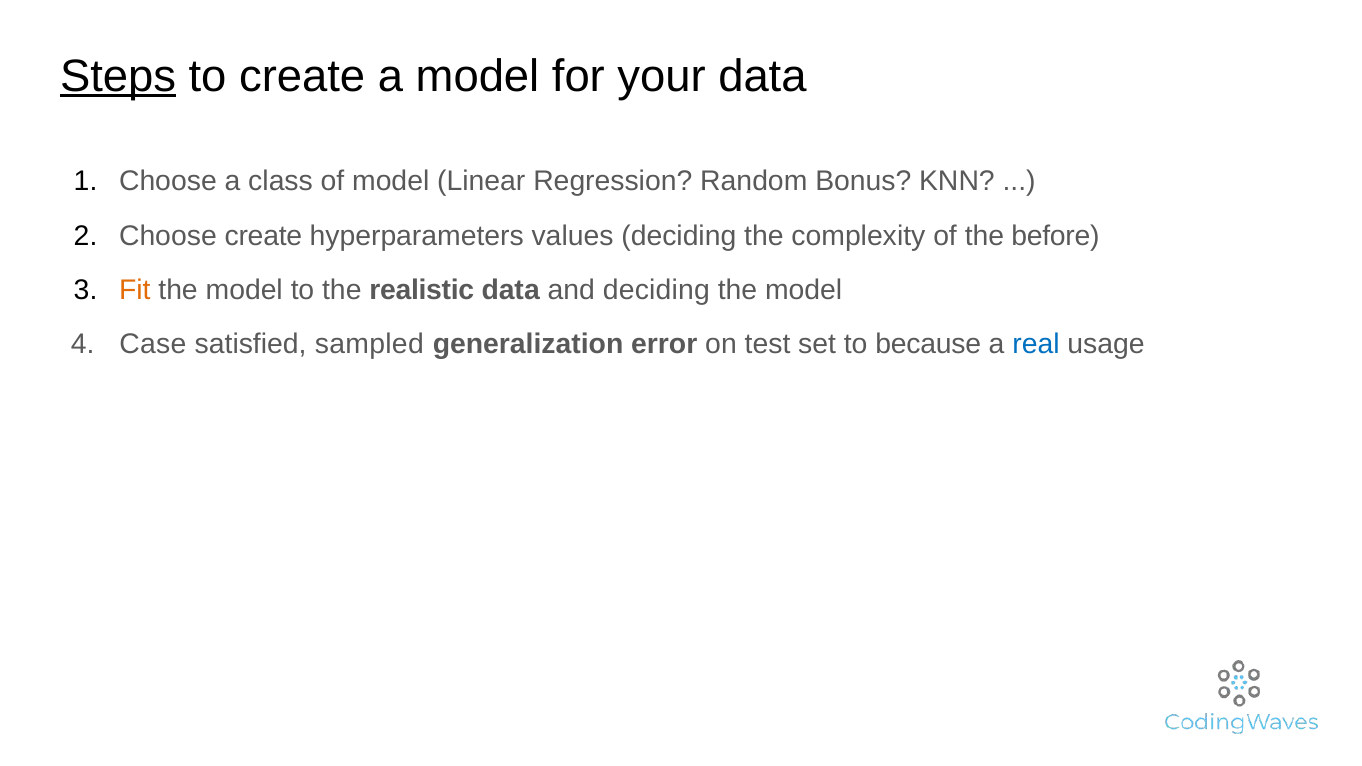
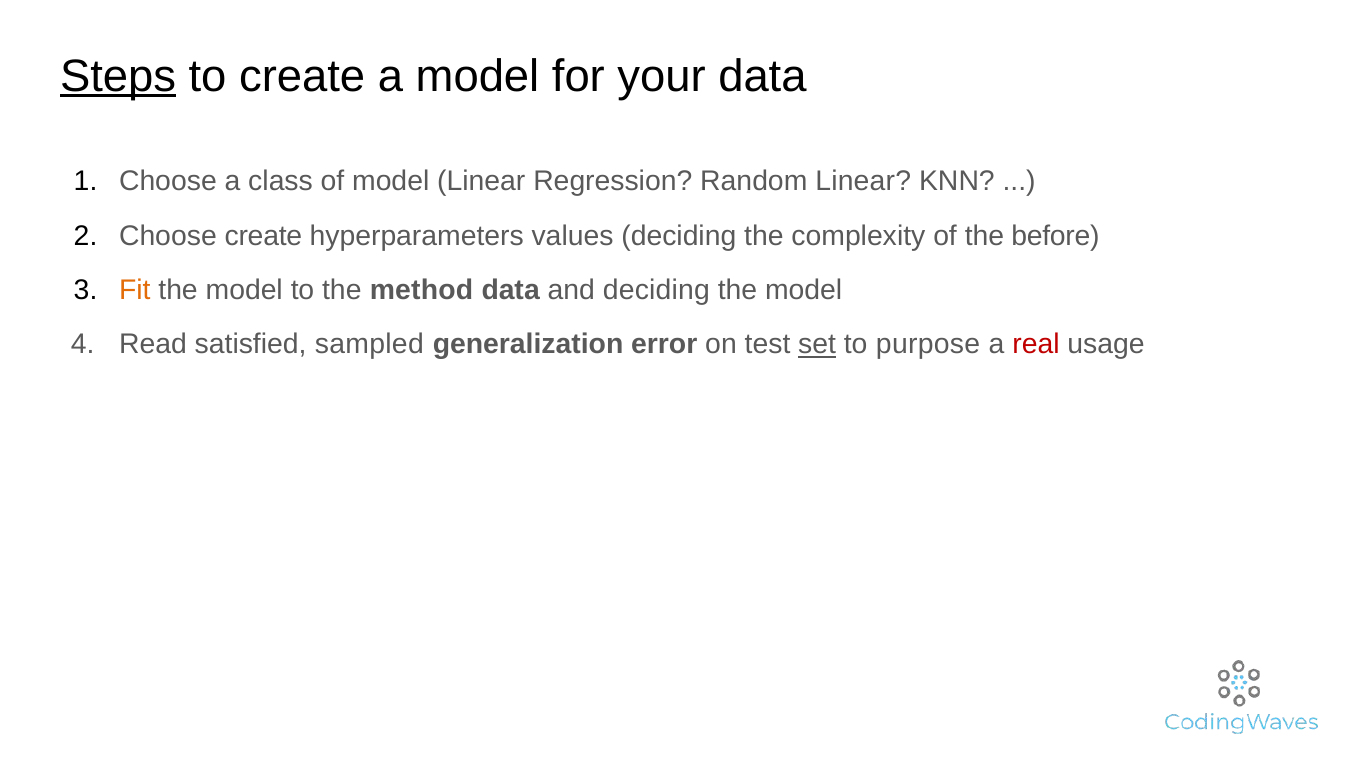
Random Bonus: Bonus -> Linear
realistic: realistic -> method
Case: Case -> Read
set underline: none -> present
because: because -> purpose
real colour: blue -> red
